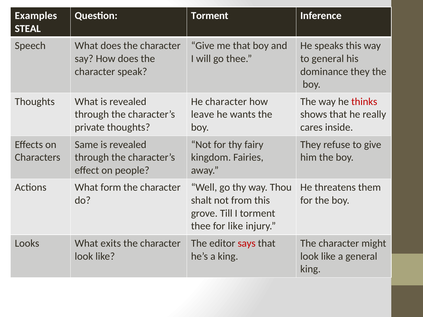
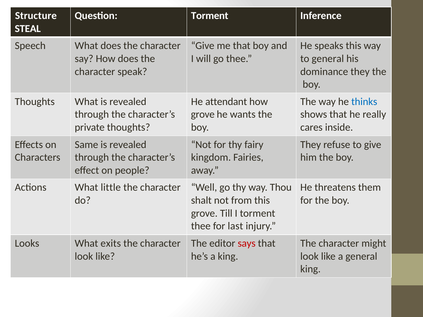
Examples: Examples -> Structure
He character: character -> attendant
thinks colour: red -> blue
leave at (203, 115): leave -> grove
form: form -> little
for like: like -> last
